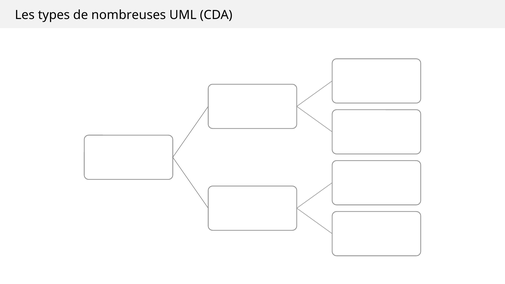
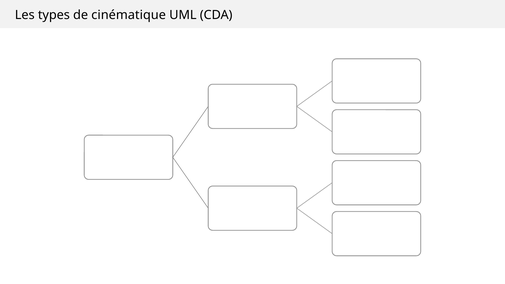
nombreuses: nombreuses -> cinématique
